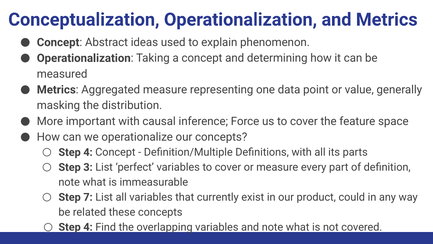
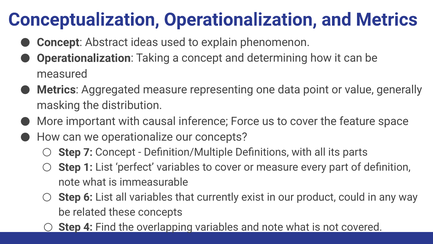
4 at (88, 152): 4 -> 7
3: 3 -> 1
7: 7 -> 6
